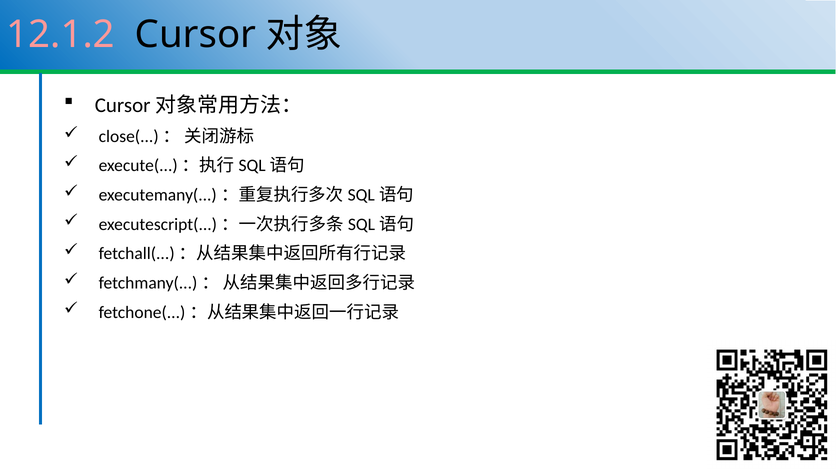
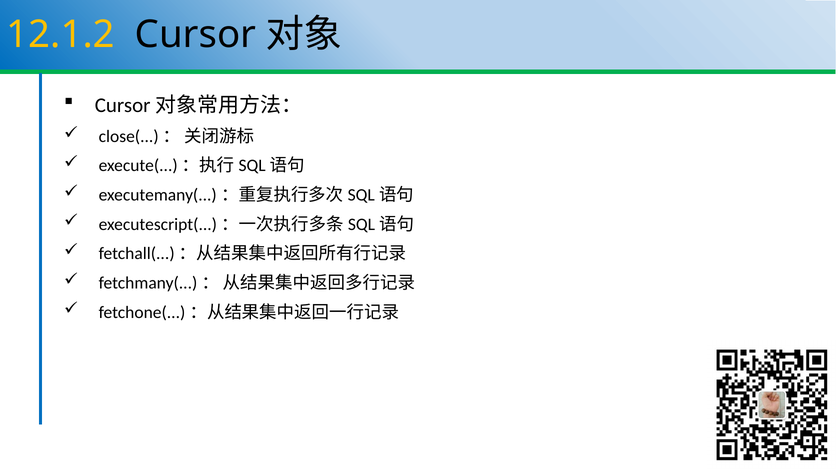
12.1.2 colour: pink -> yellow
